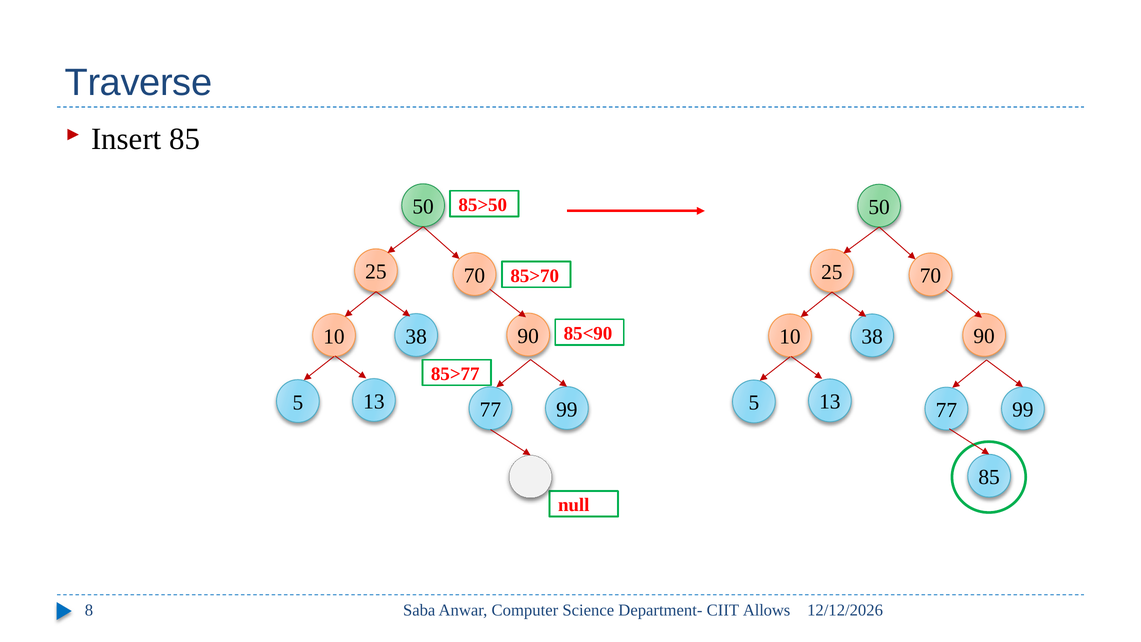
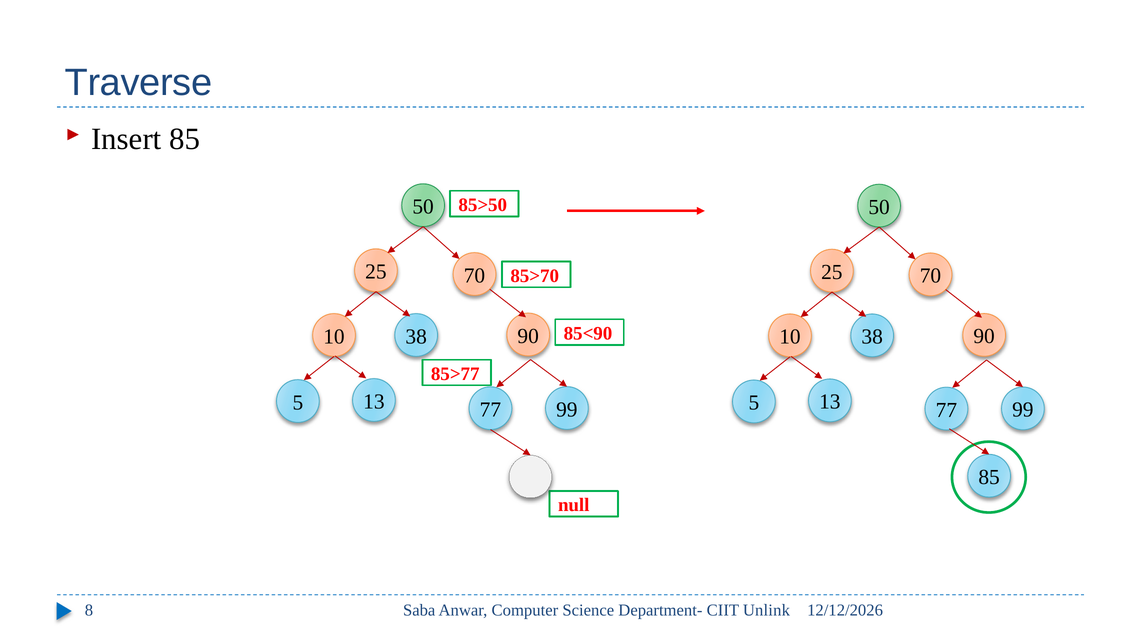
Allows: Allows -> Unlink
